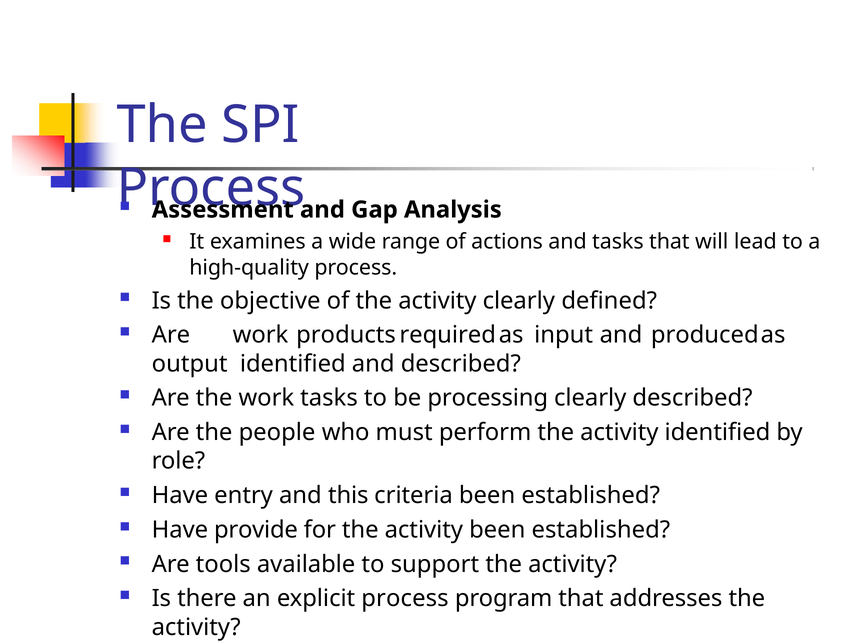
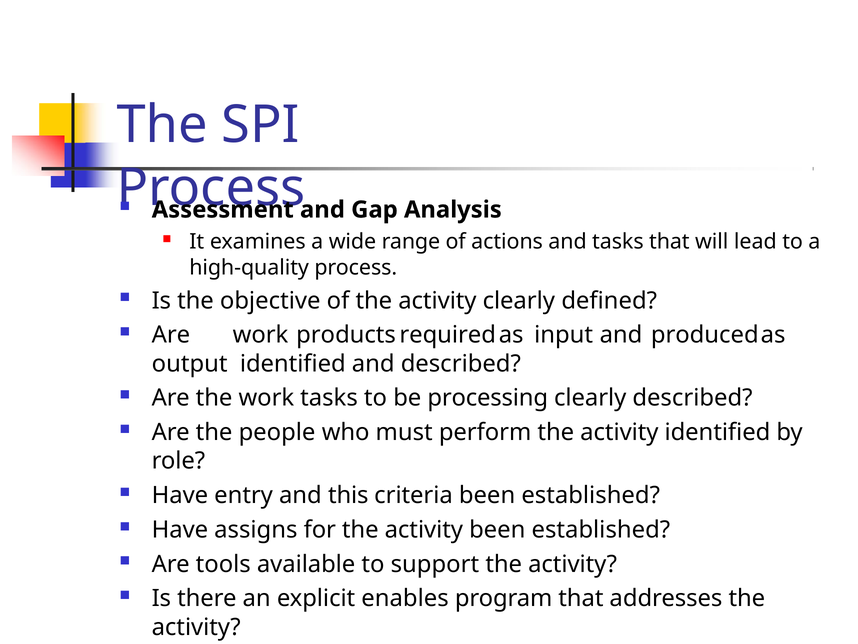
provide: provide -> assigns
explicit process: process -> enables
